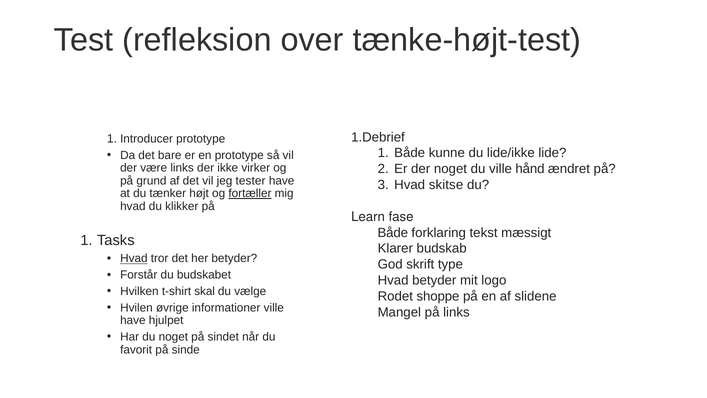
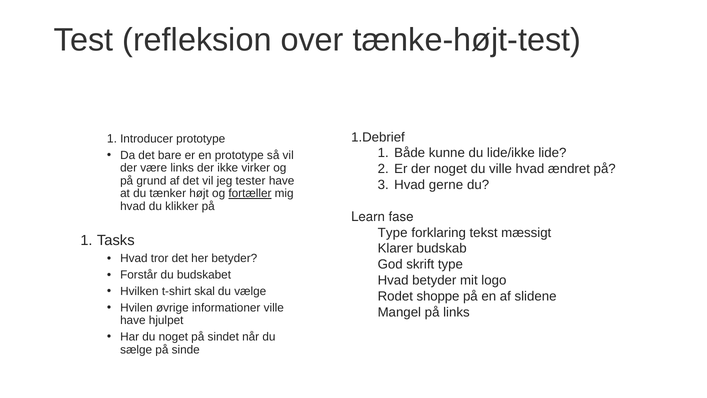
ville hånd: hånd -> hvad
skitse: skitse -> gerne
Både at (393, 233): Både -> Type
Hvad at (134, 258) underline: present -> none
favorit: favorit -> sælge
